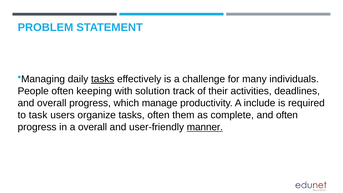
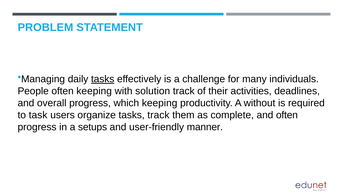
which manage: manage -> keeping
include: include -> without
tasks often: often -> track
a overall: overall -> setups
manner underline: present -> none
